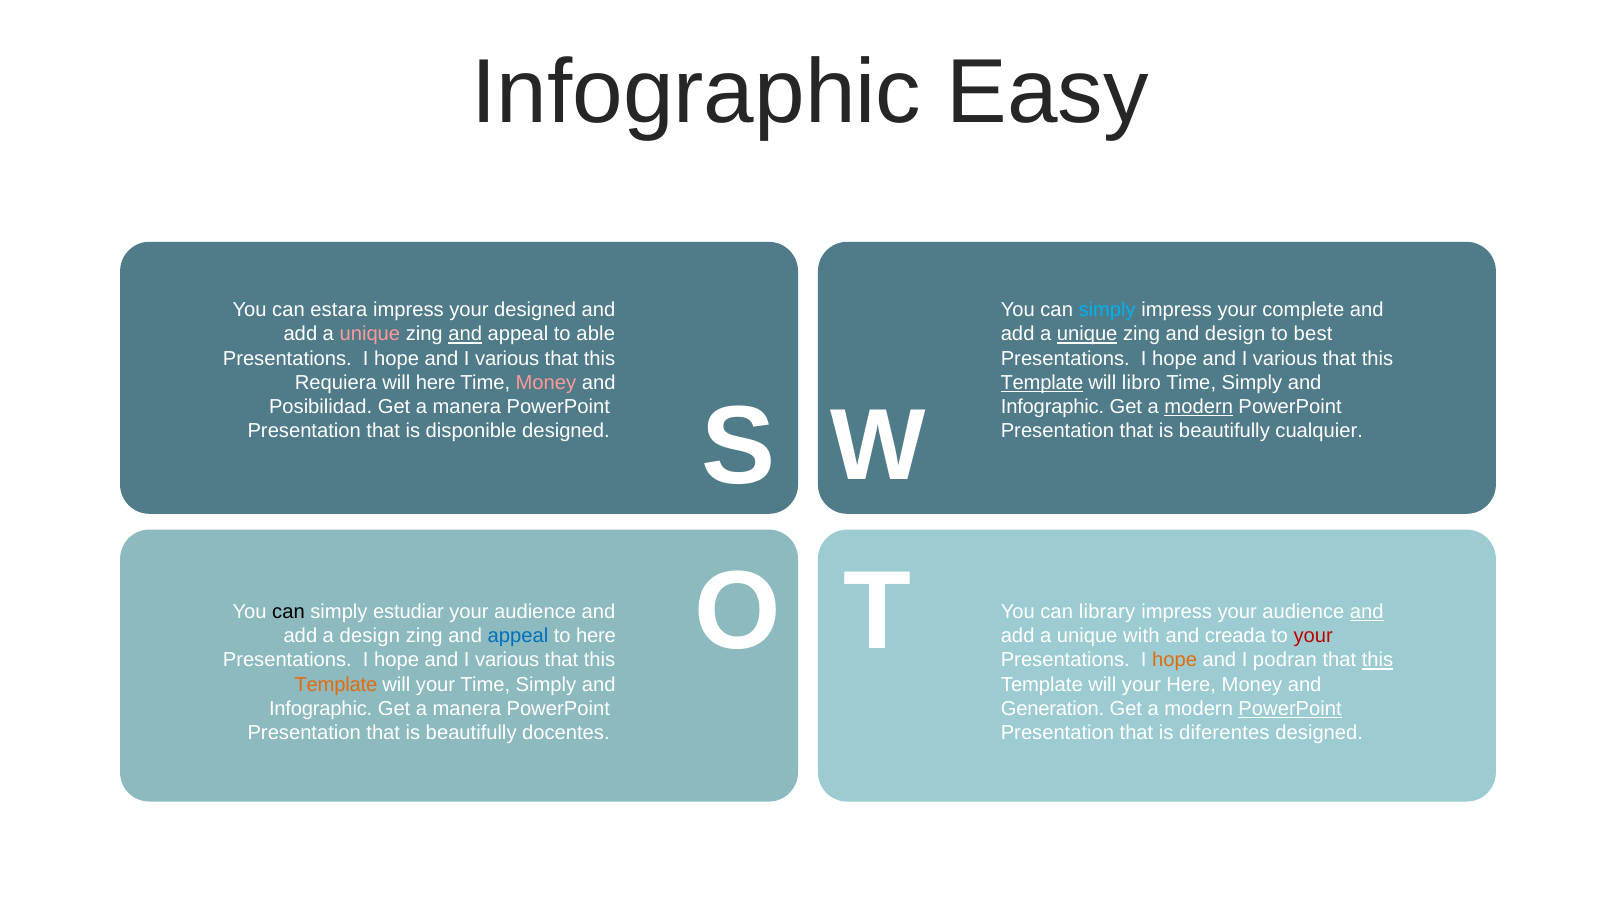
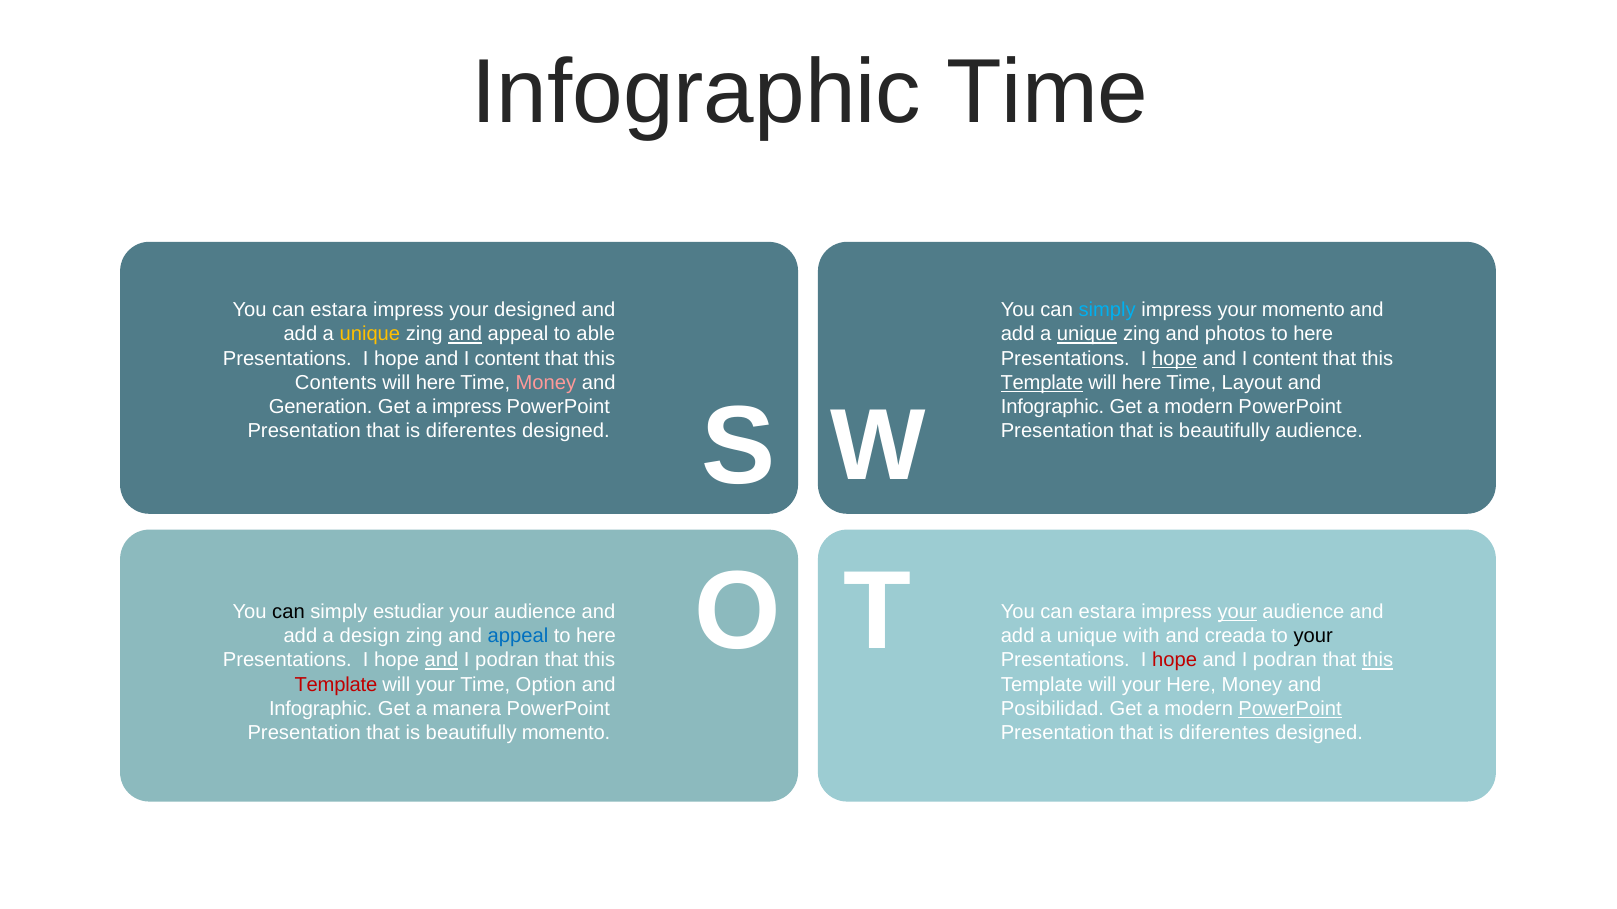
Infographic Easy: Easy -> Time
your complete: complete -> momento
unique at (370, 334) colour: pink -> yellow
and design: design -> photos
best at (1313, 334): best -> here
various at (507, 359): various -> content
hope at (1175, 359) underline: none -> present
various at (1285, 359): various -> content
Requiera: Requiera -> Contents
libro at (1141, 383): libro -> here
Simply at (1252, 383): Simply -> Layout
Posibilidad: Posibilidad -> Generation
manera at (467, 407): manera -> impress
modern at (1199, 407) underline: present -> none
disponible at (471, 431): disponible -> diferentes
beautifully cualquier: cualquier -> audience
library at (1107, 612): library -> estara
your at (1237, 612) underline: none -> present
and at (1367, 612) underline: present -> none
your at (1313, 636) colour: red -> black
and at (441, 661) underline: none -> present
various at (507, 661): various -> podran
hope at (1175, 661) colour: orange -> red
Template at (336, 685) colour: orange -> red
your Time Simply: Simply -> Option
Generation: Generation -> Posibilidad
beautifully docentes: docentes -> momento
